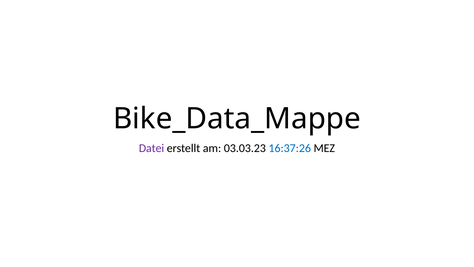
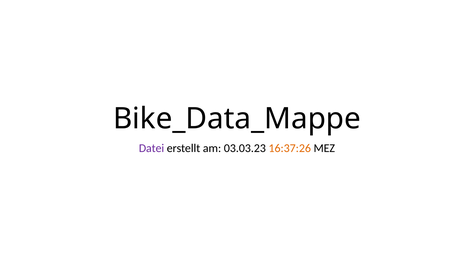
16:37:26 colour: blue -> orange
